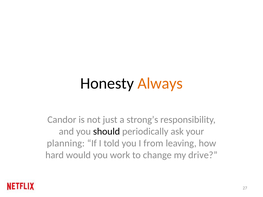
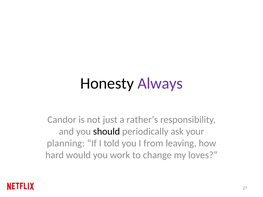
Always colour: orange -> purple
strong’s: strong’s -> rather’s
drive: drive -> loves
